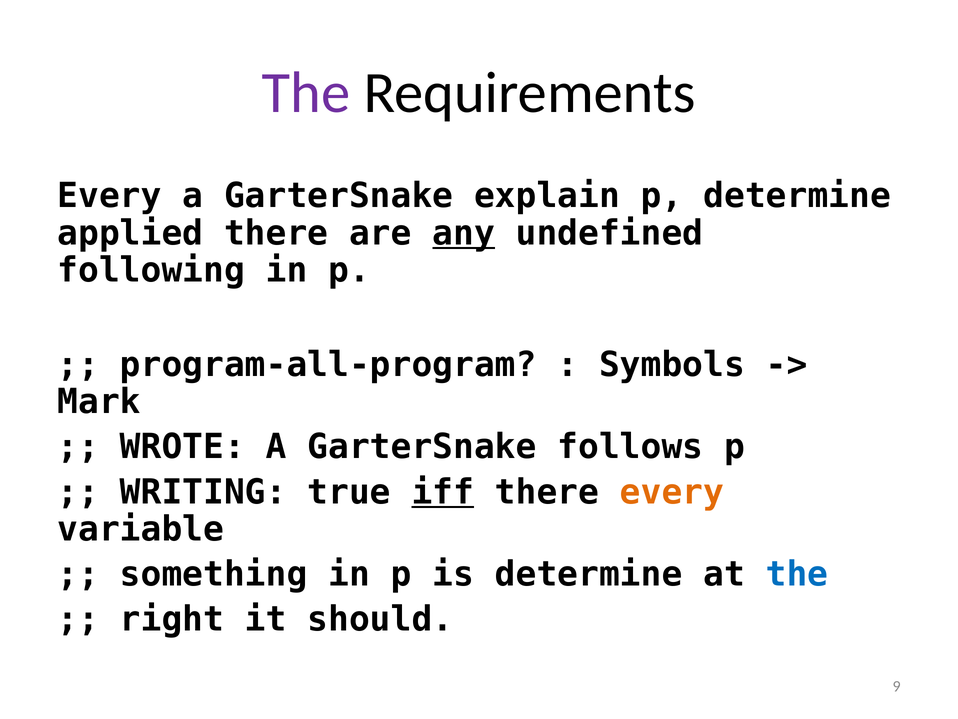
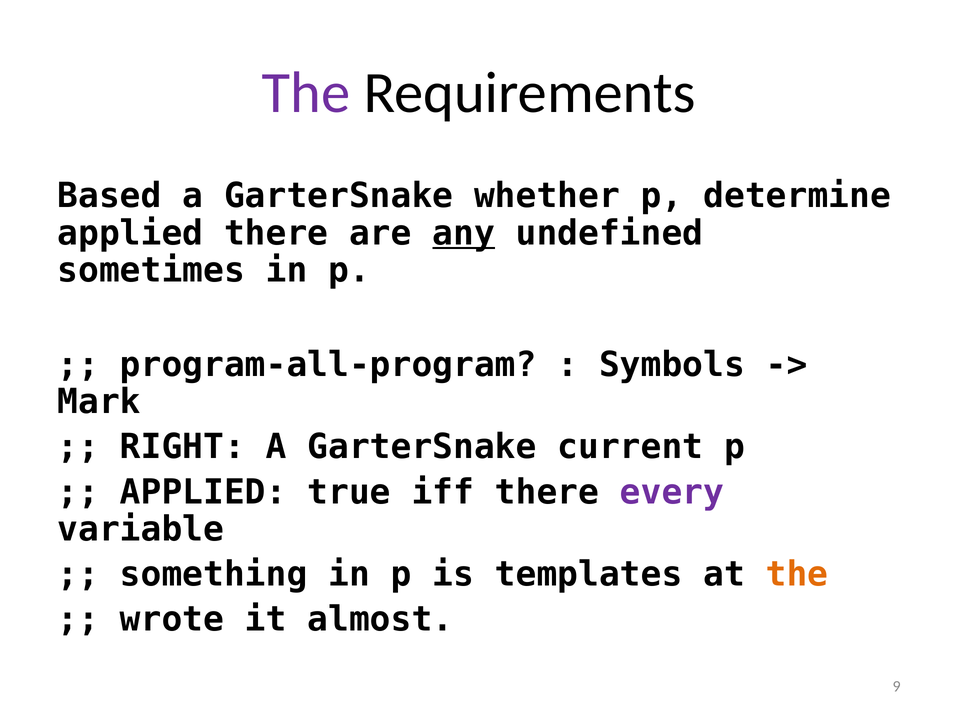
Every at (110, 196): Every -> Based
explain: explain -> whether
following: following -> sometimes
WROTE: WROTE -> RIGHT
follows: follows -> current
WRITING at (203, 492): WRITING -> APPLIED
iff underline: present -> none
every at (672, 492) colour: orange -> purple
is determine: determine -> templates
the at (797, 574) colour: blue -> orange
right: right -> wrote
should: should -> almost
